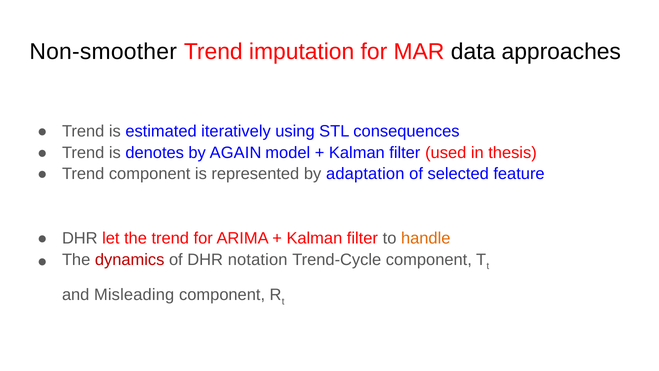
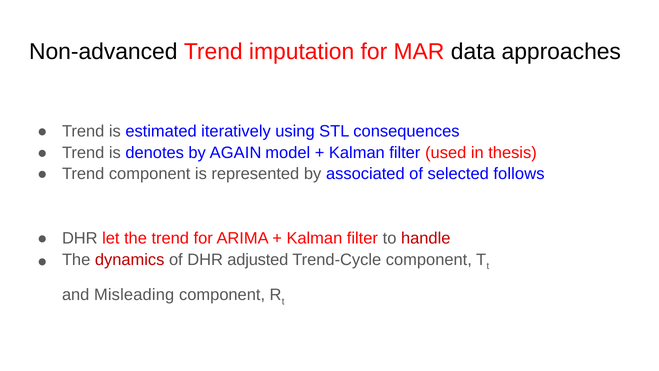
Non-smoother: Non-smoother -> Non-advanced
adaptation: adaptation -> associated
feature: feature -> follows
handle colour: orange -> red
notation: notation -> adjusted
